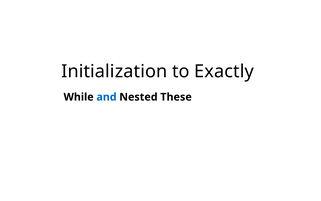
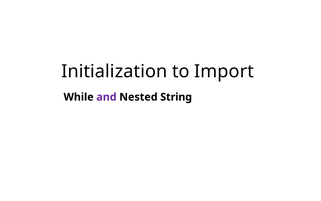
Exactly: Exactly -> Import
and colour: blue -> purple
These: These -> String
